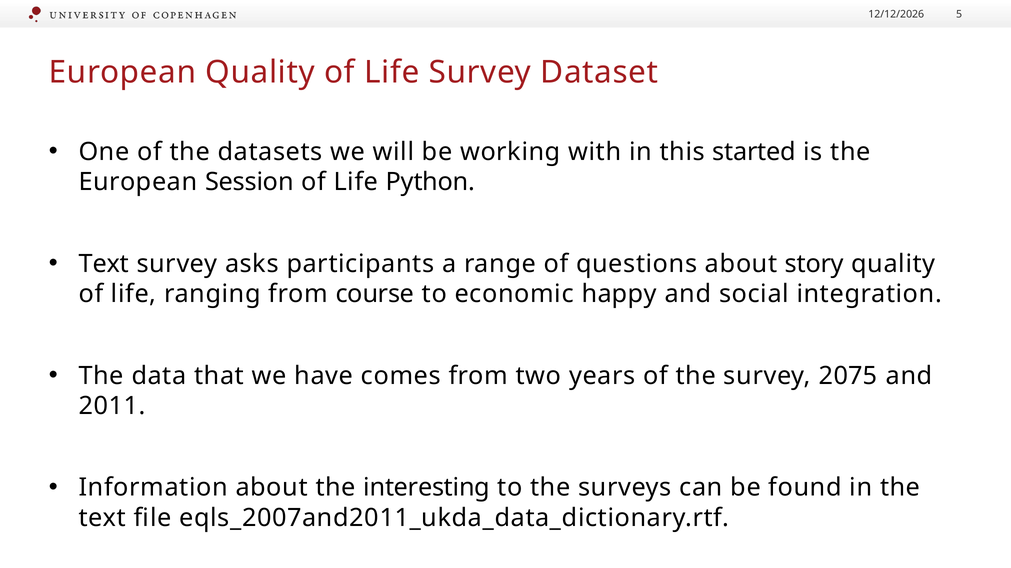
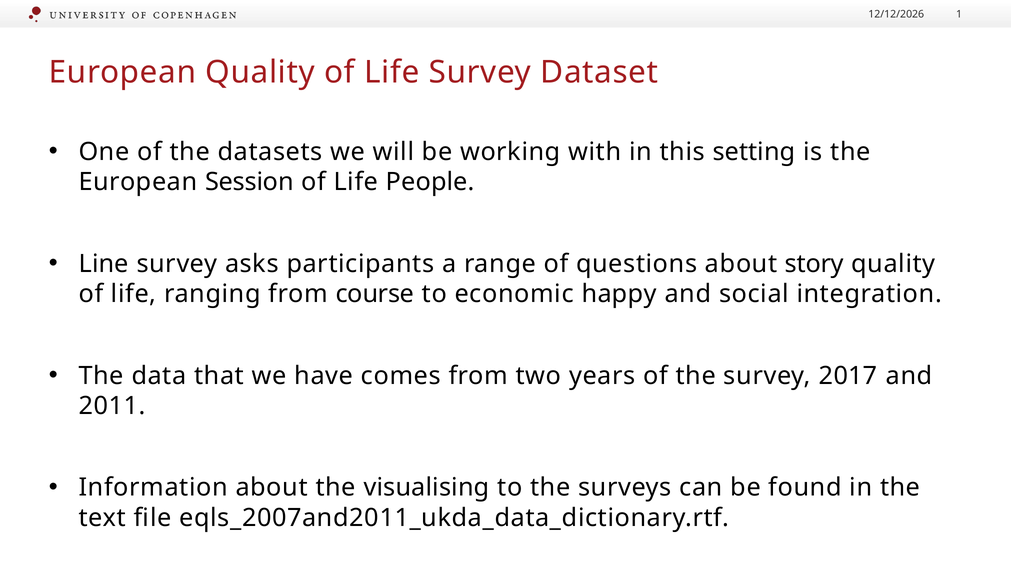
5: 5 -> 1
started: started -> setting
Python: Python -> People
Text at (104, 264): Text -> Line
2075: 2075 -> 2017
interesting: interesting -> visualising
